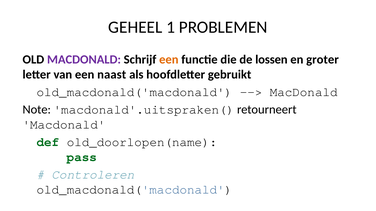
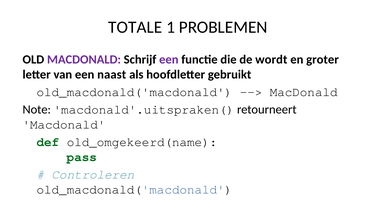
GEHEEL at (135, 27): GEHEEL -> TOTALE
een at (169, 60) colour: orange -> purple
lossen: lossen -> wordt
old_doorlopen(name: old_doorlopen(name -> old_omgekeerd(name
